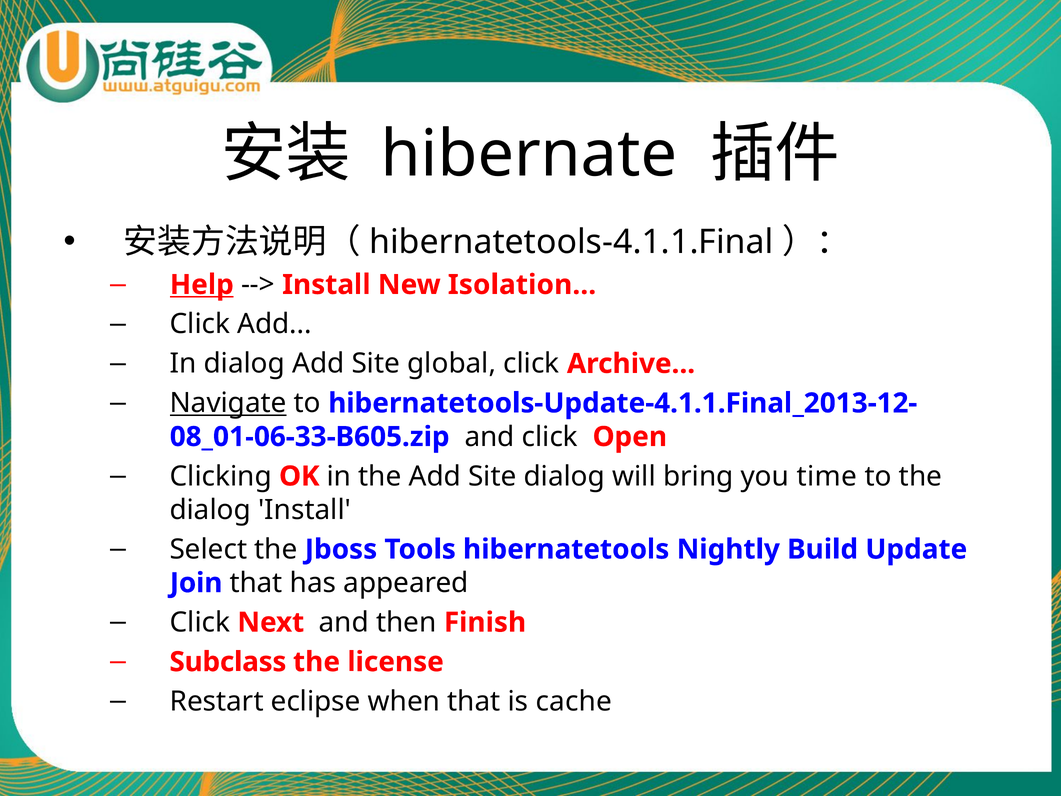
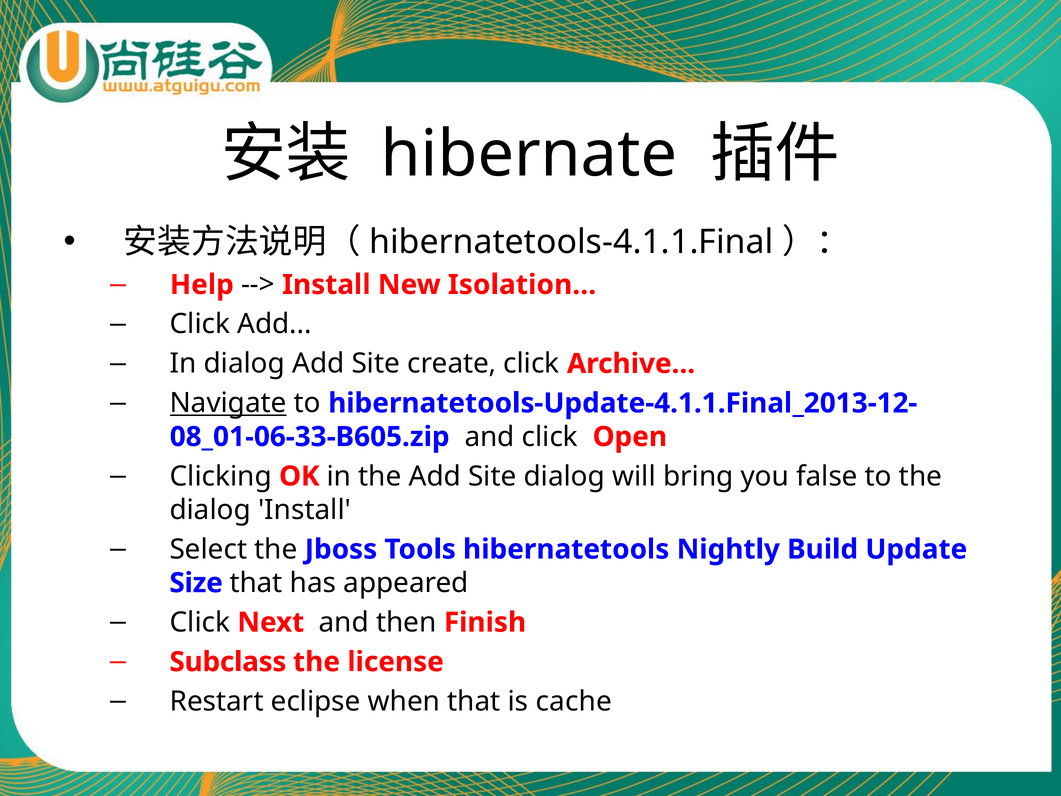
Help underline: present -> none
global: global -> create
time: time -> false
Join: Join -> Size
